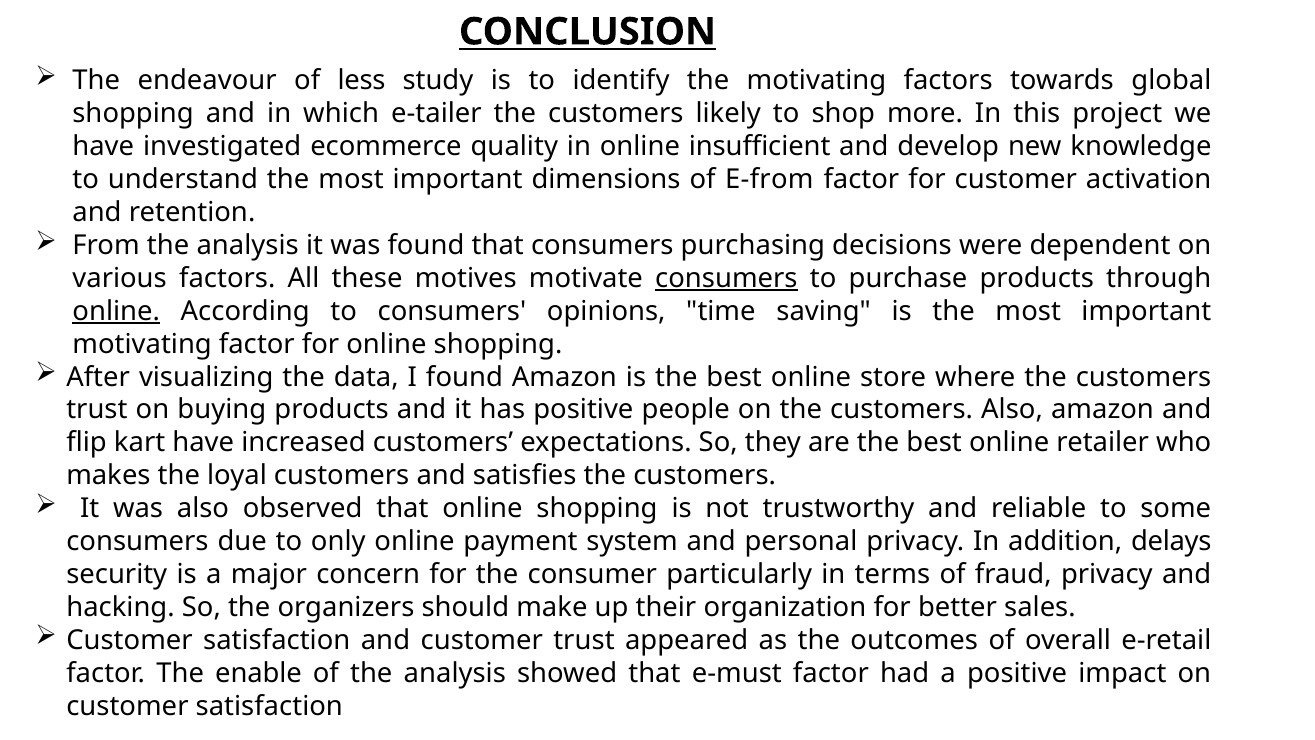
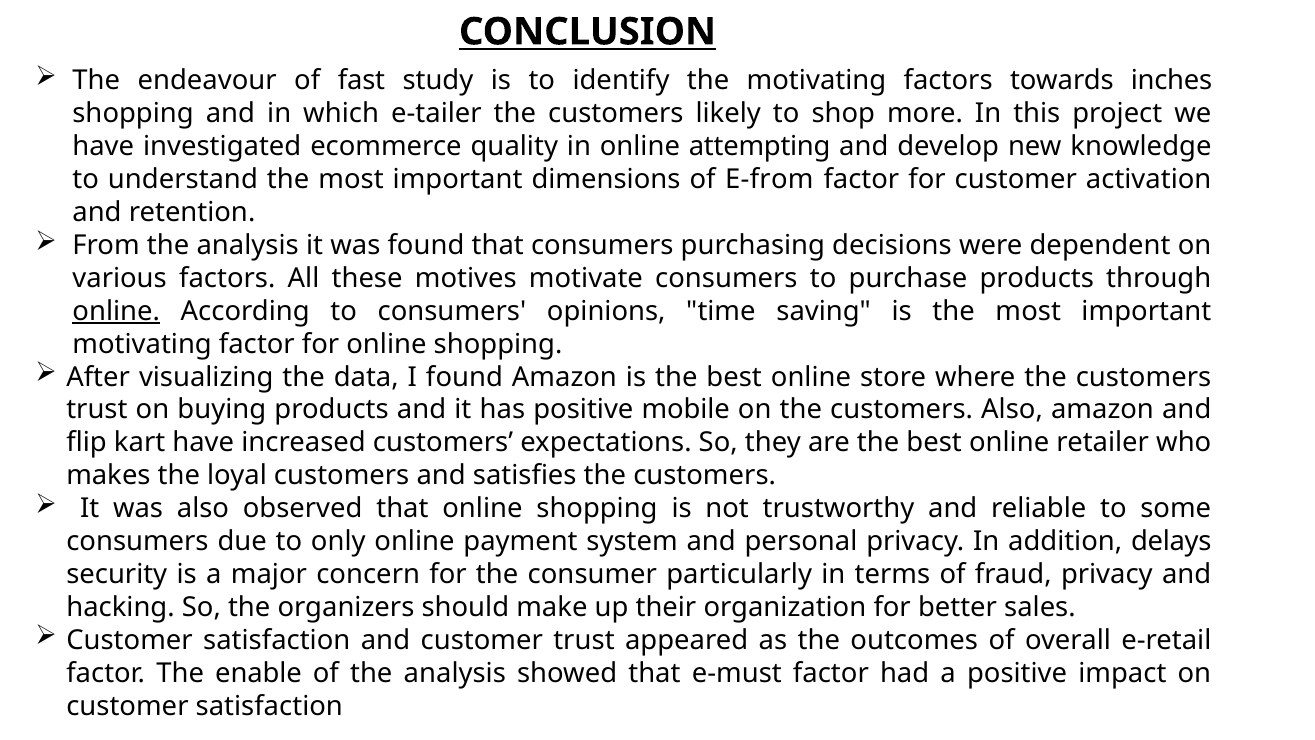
less: less -> fast
global: global -> inches
insufficient: insufficient -> attempting
consumers at (726, 278) underline: present -> none
people: people -> mobile
